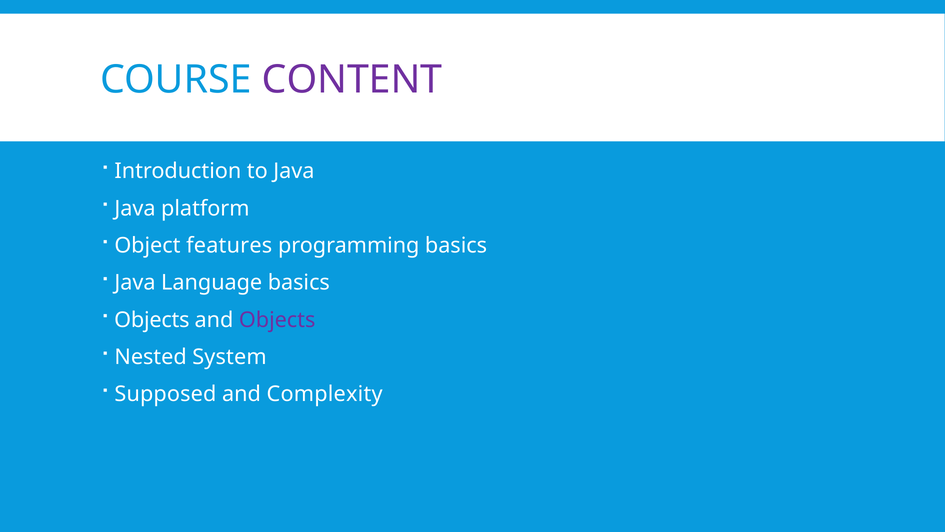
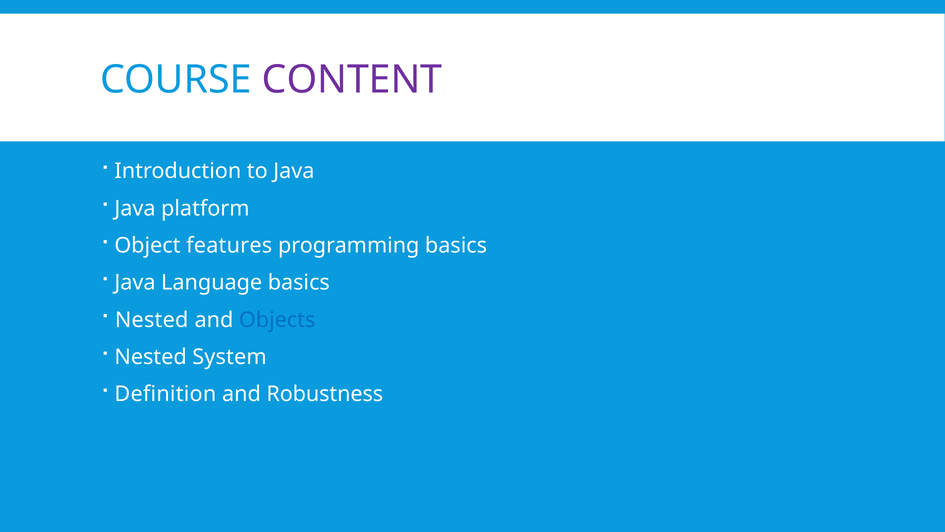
Objects at (152, 320): Objects -> Nested
Objects at (277, 320) colour: purple -> blue
Supposed: Supposed -> Definition
Complexity: Complexity -> Robustness
